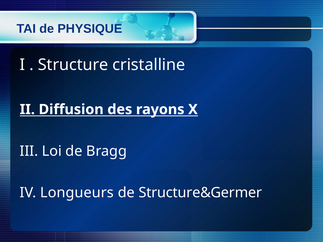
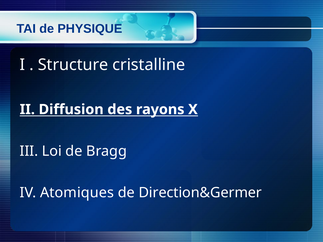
Longueurs: Longueurs -> Atomiques
Structure&Germer: Structure&Germer -> Direction&Germer
